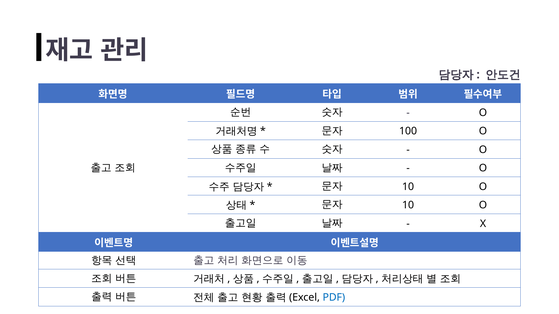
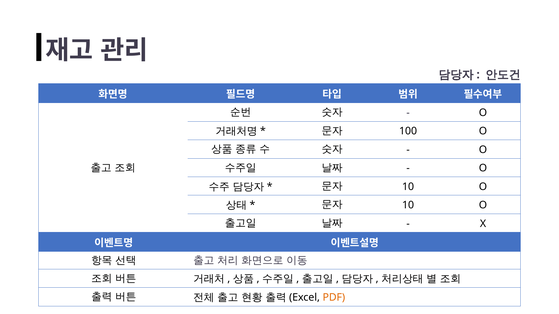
PDF colour: blue -> orange
